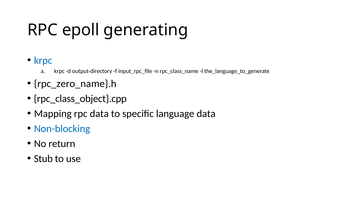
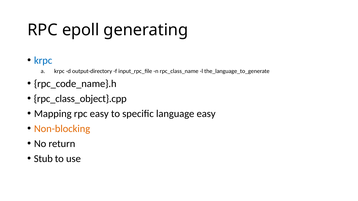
rpc_zero_name}.h: rpc_zero_name}.h -> rpc_code_name}.h
rpc data: data -> easy
language data: data -> easy
Non-blocking colour: blue -> orange
